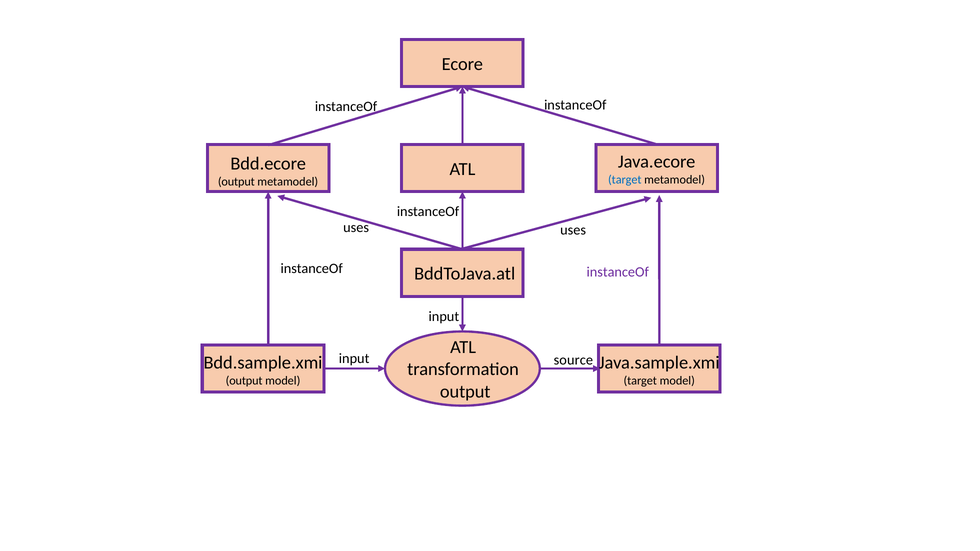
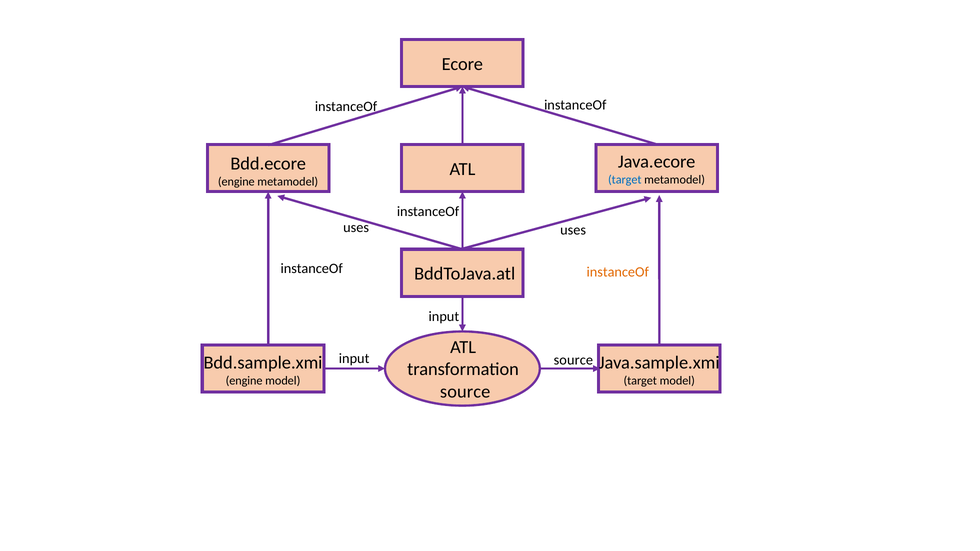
output at (236, 182): output -> engine
instanceOf at (618, 272) colour: purple -> orange
output at (244, 381): output -> engine
output at (465, 392): output -> source
